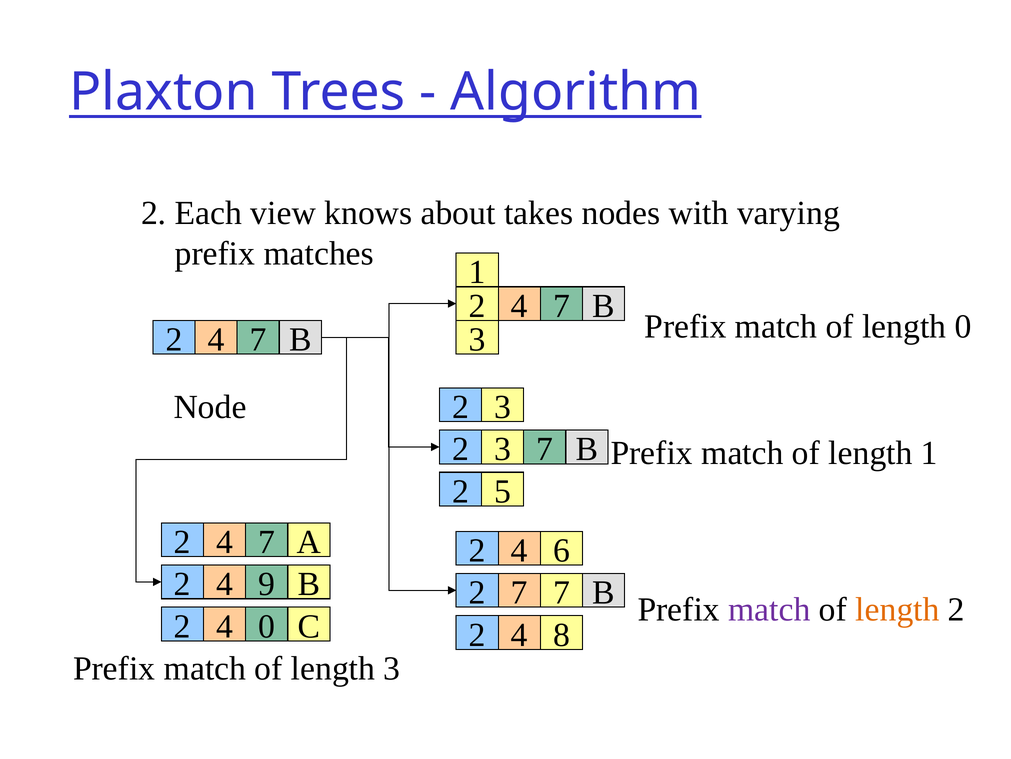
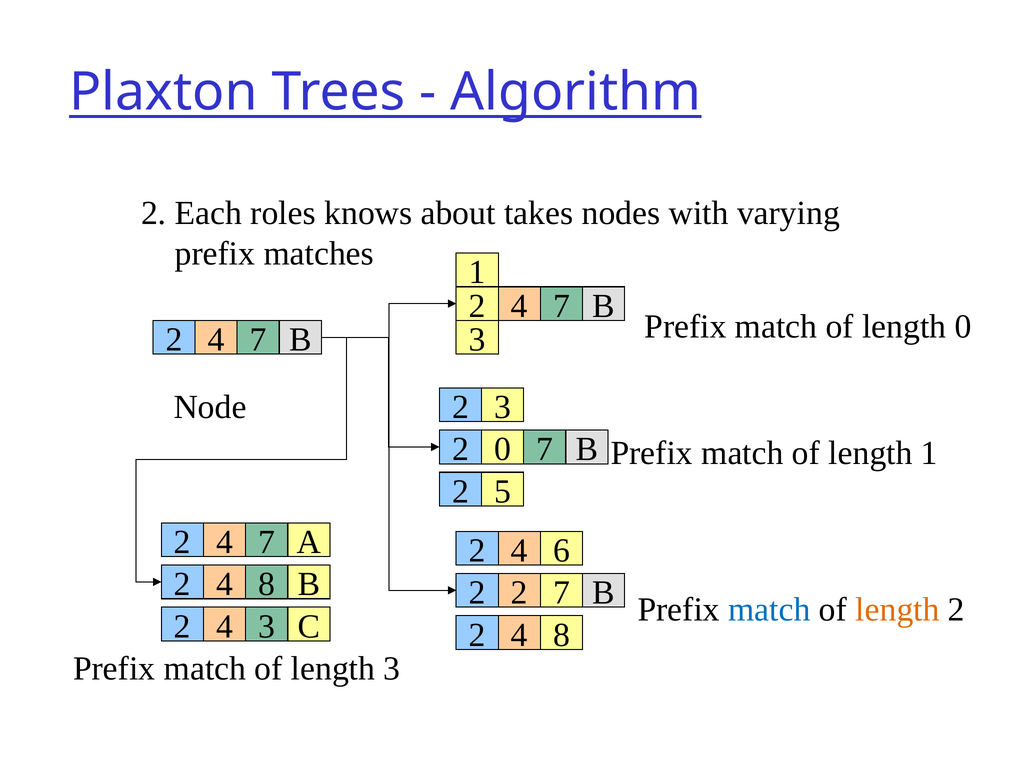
view: view -> roles
2 3: 3 -> 0
4 9: 9 -> 8
7 at (519, 592): 7 -> 2
match at (769, 609) colour: purple -> blue
4 0: 0 -> 3
